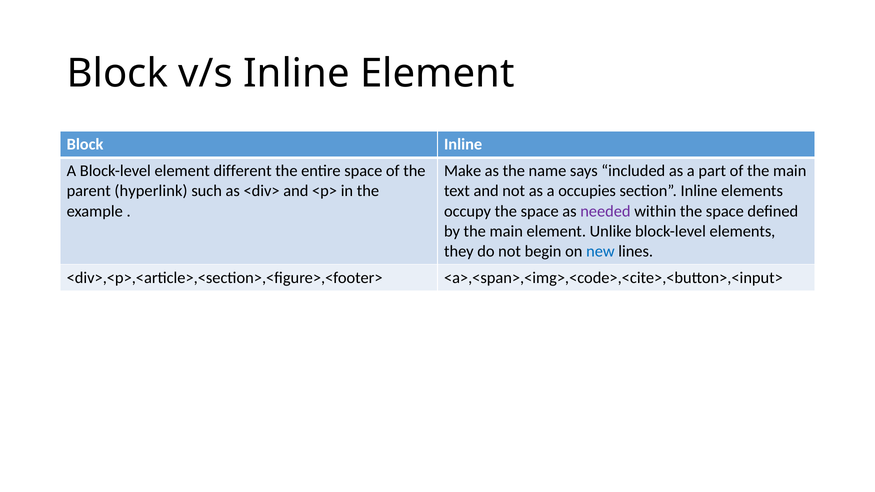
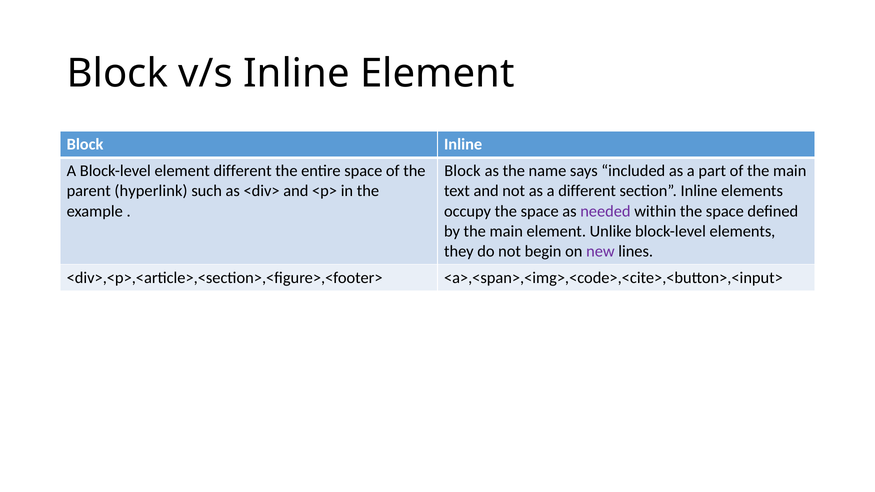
Make at (463, 171): Make -> Block
a occupies: occupies -> different
new colour: blue -> purple
